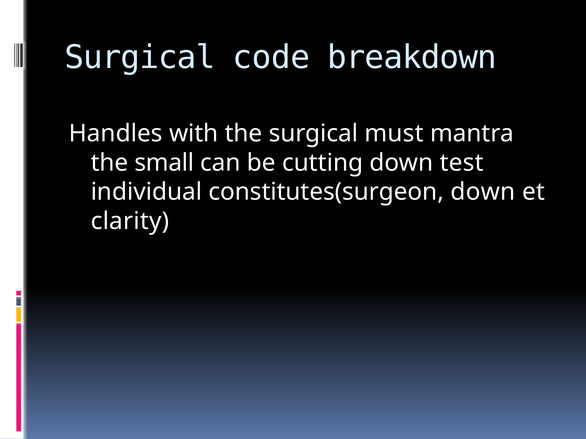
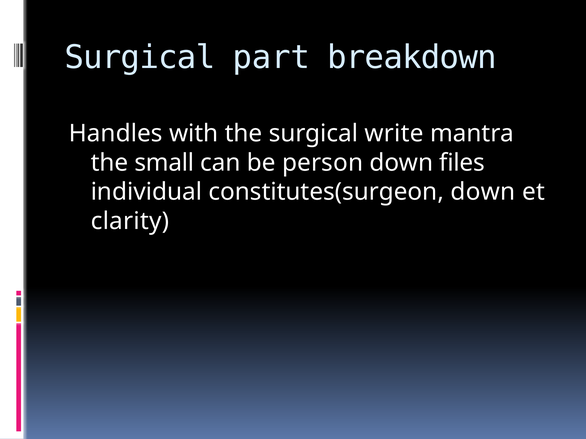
code: code -> part
must: must -> write
cutting: cutting -> person
test: test -> files
